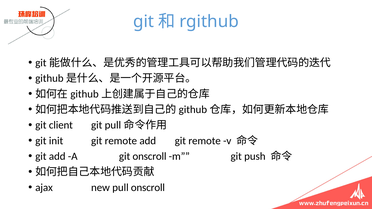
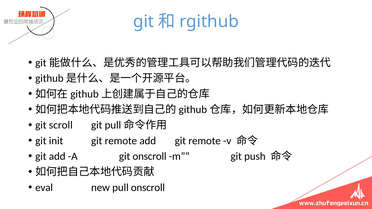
client: client -> scroll
ajax: ajax -> eval
